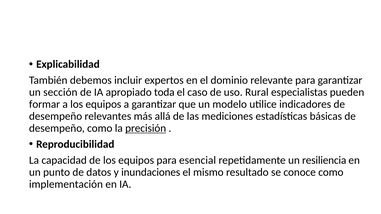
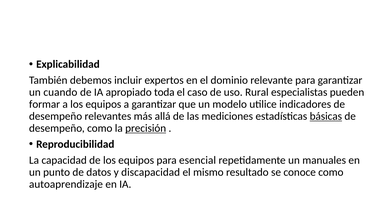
sección: sección -> cuando
básicas underline: none -> present
resiliencia: resiliencia -> manuales
inundaciones: inundaciones -> discapacidad
implementación: implementación -> autoaprendizaje
